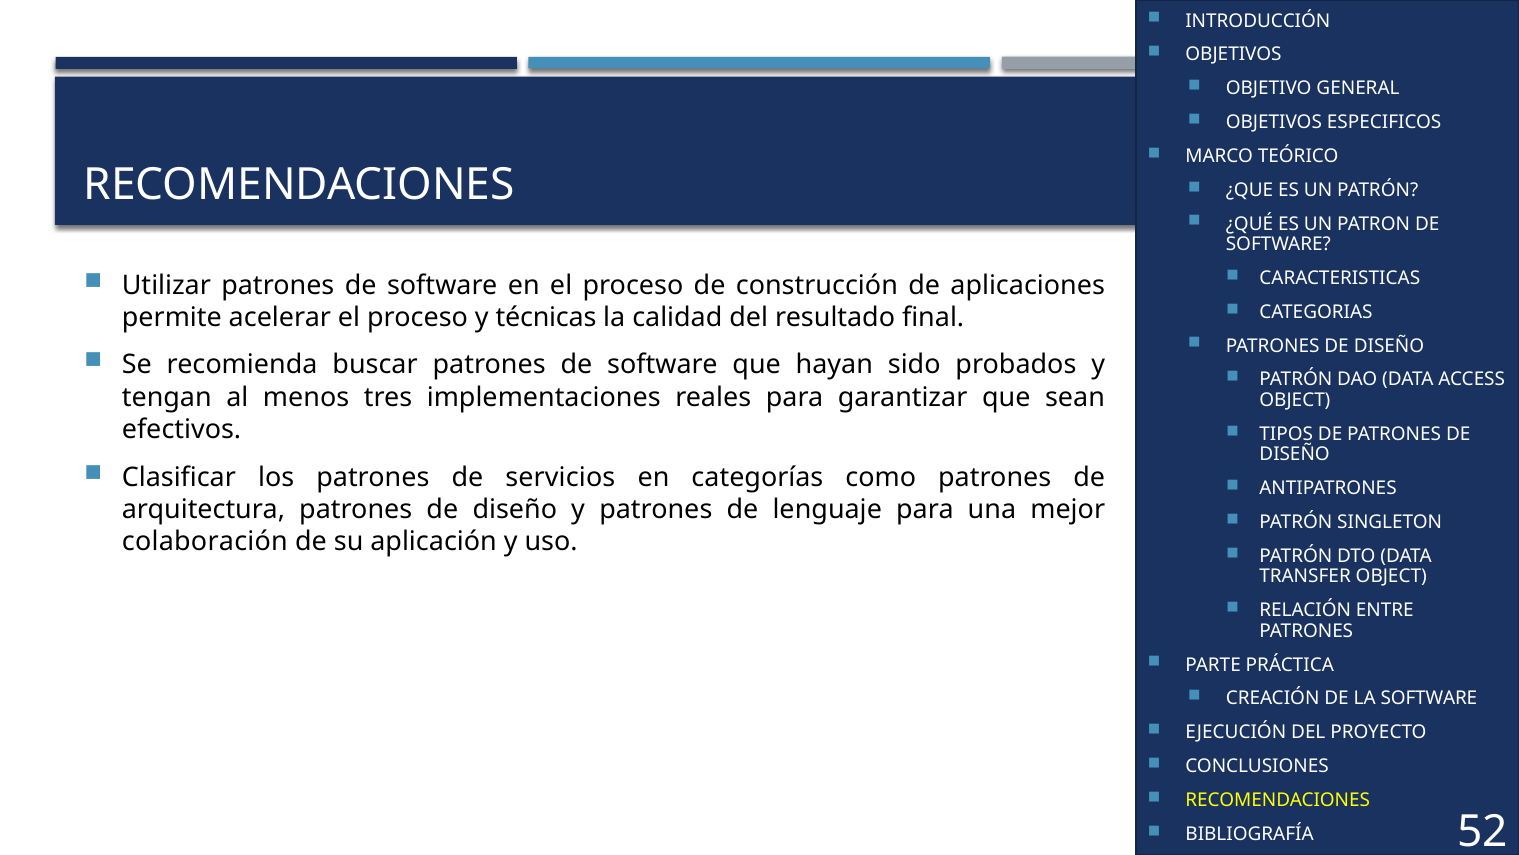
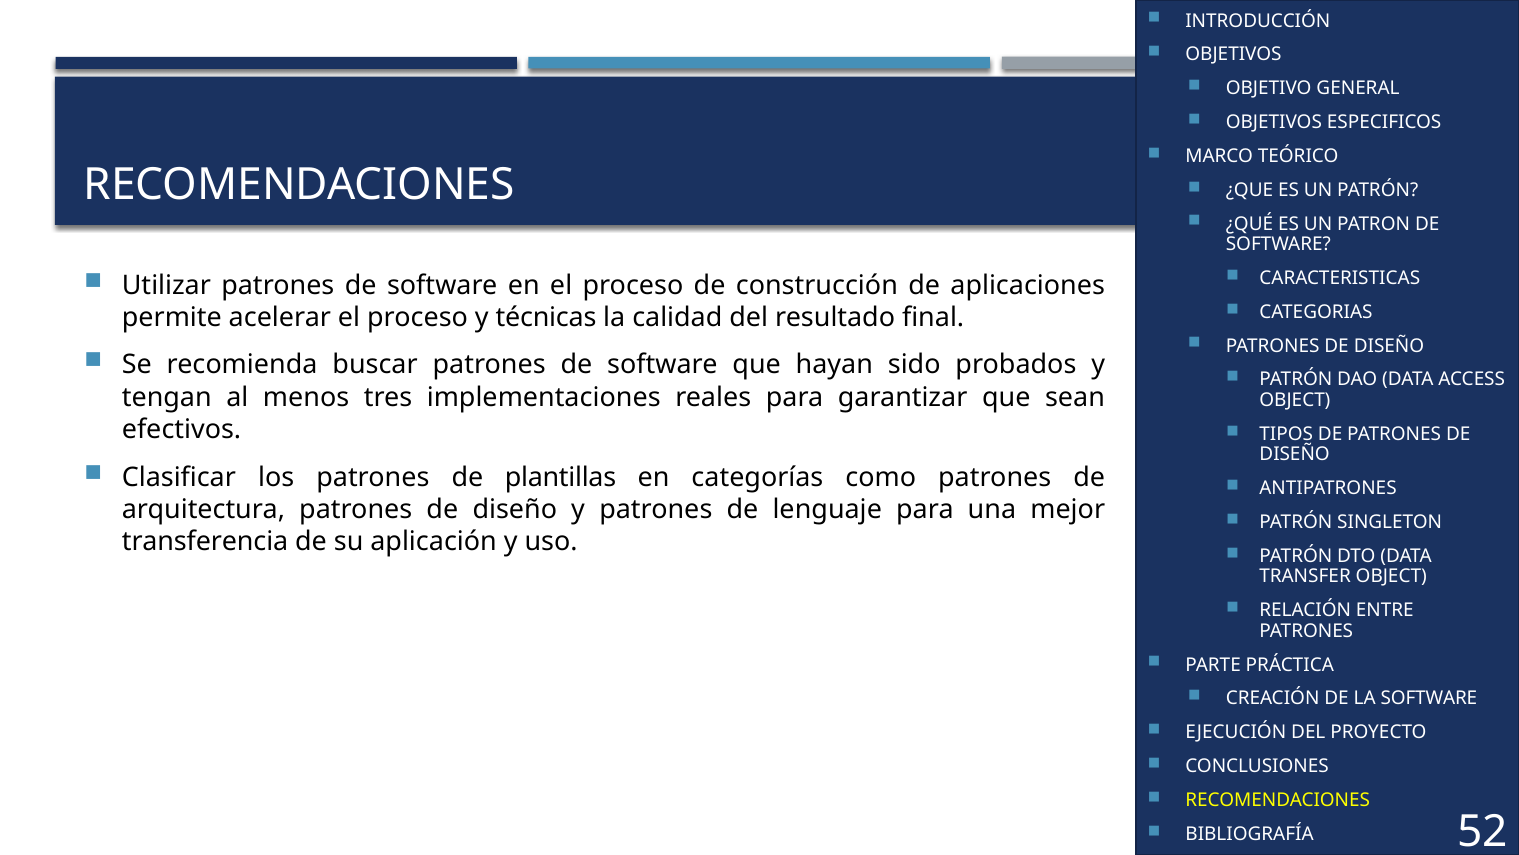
servicios: servicios -> plantillas
colaboración: colaboración -> transferencia
